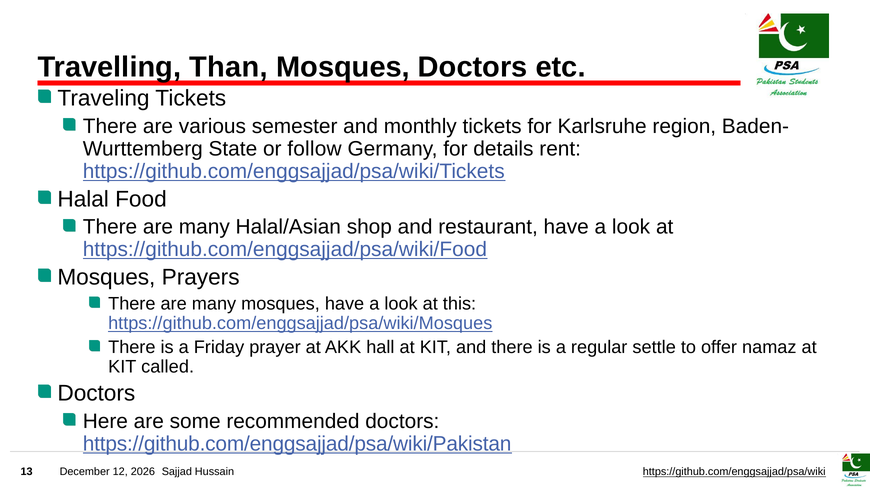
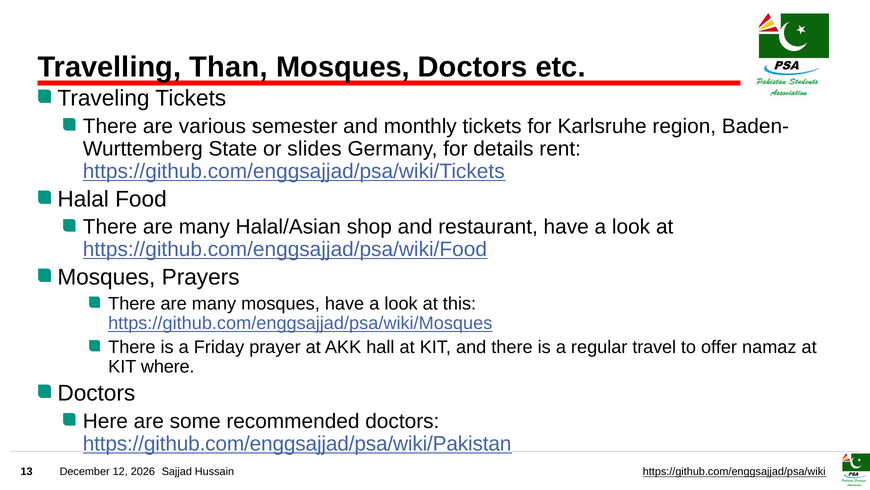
follow: follow -> slides
settle: settle -> travel
called: called -> where
